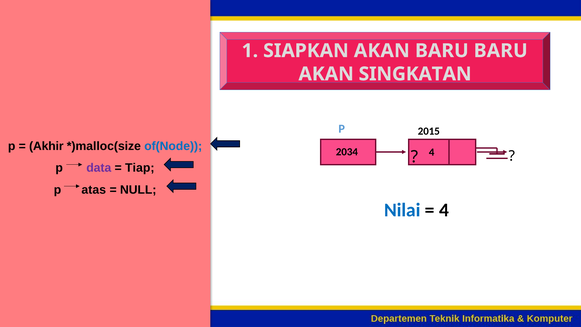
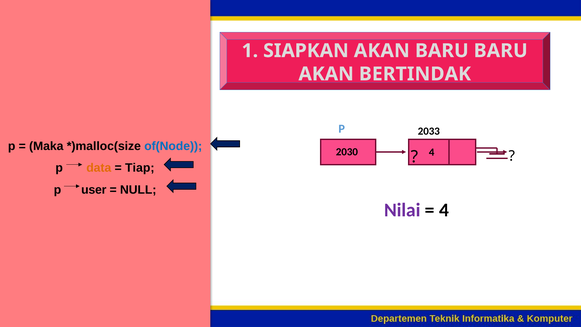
SINGKATAN: SINGKATAN -> BERTINDAK
2015: 2015 -> 2033
Akhir: Akhir -> Maka
2034: 2034 -> 2030
data colour: purple -> orange
atas: atas -> user
Nilai colour: blue -> purple
